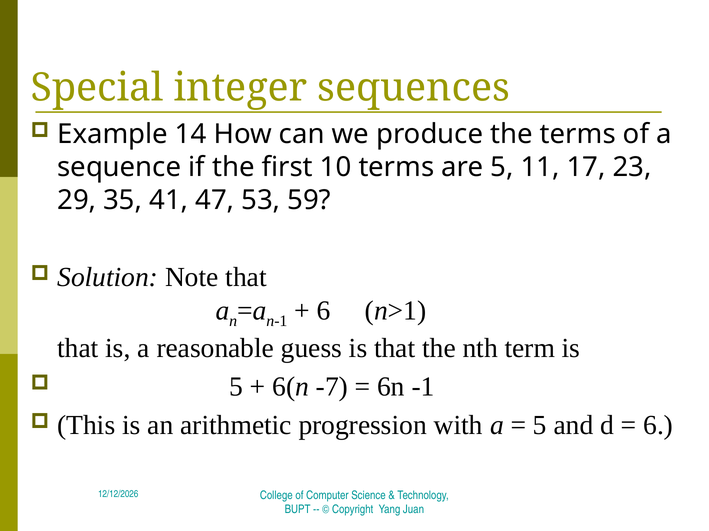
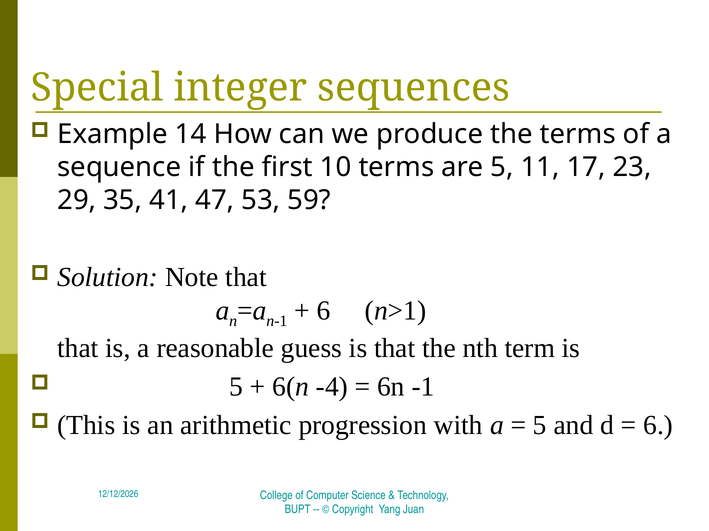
-7: -7 -> -4
